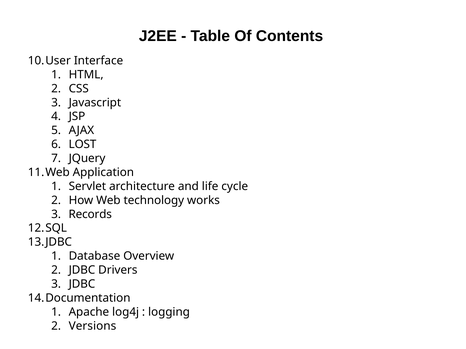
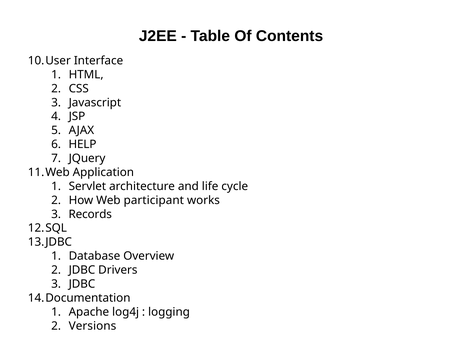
LOST: LOST -> HELP
technology: technology -> participant
